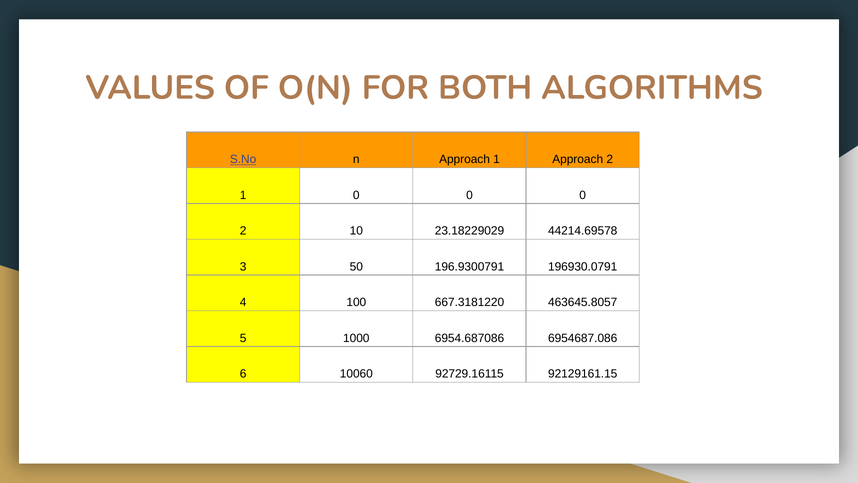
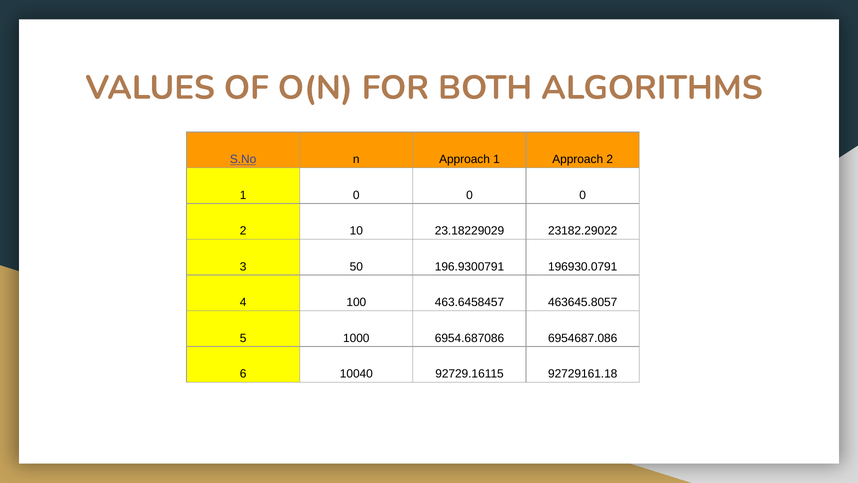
44214.69578: 44214.69578 -> 23182.29022
667.3181220: 667.3181220 -> 463.6458457
10060: 10060 -> 10040
92129161.15: 92129161.15 -> 92729161.18
